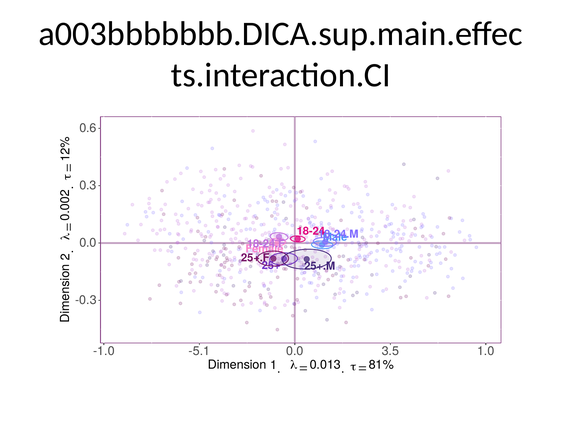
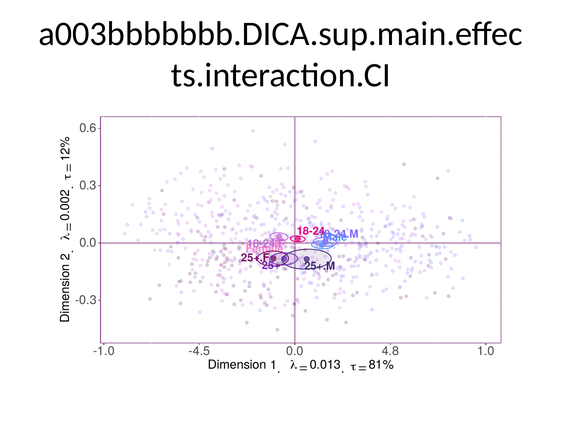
-5.1: -5.1 -> -4.5
3.5: 3.5 -> 4.8
